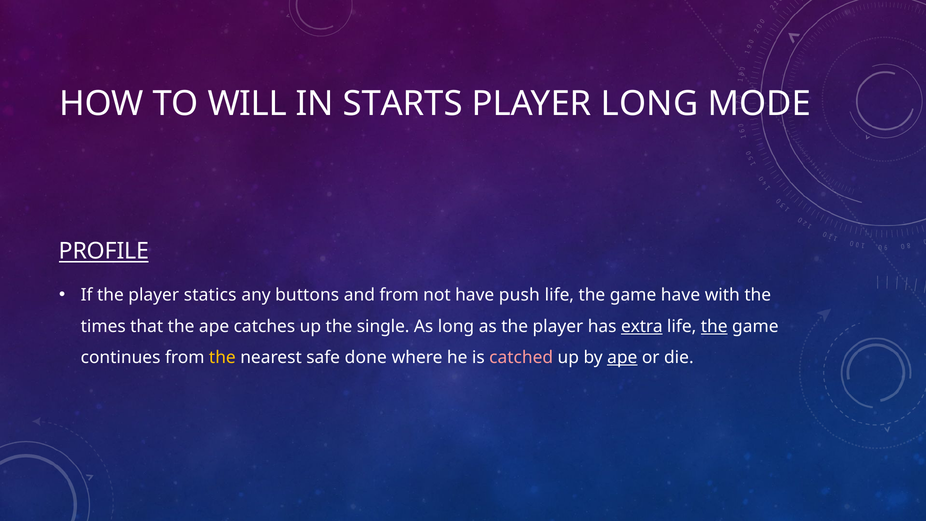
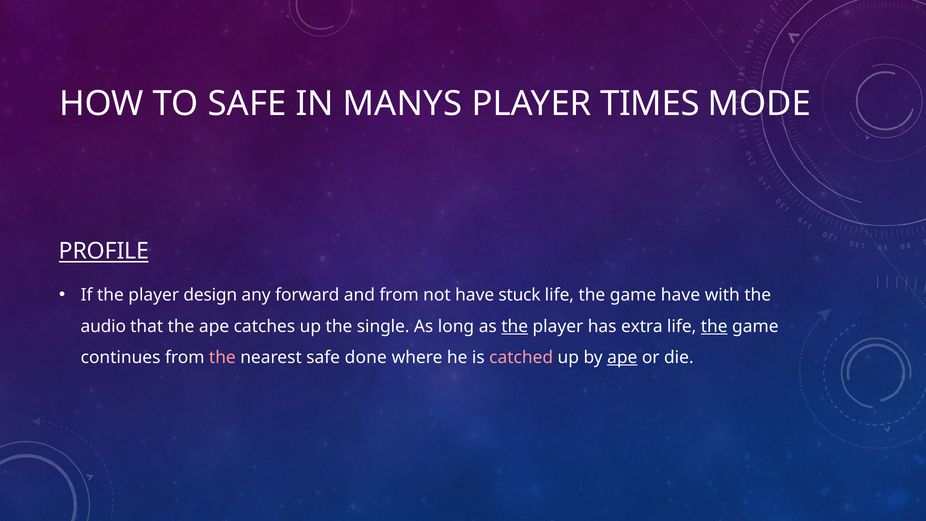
TO WILL: WILL -> SAFE
STARTS: STARTS -> MANYS
PLAYER LONG: LONG -> TIMES
statics: statics -> design
buttons: buttons -> forward
push: push -> stuck
times: times -> audio
the at (515, 326) underline: none -> present
extra underline: present -> none
the at (222, 358) colour: yellow -> pink
